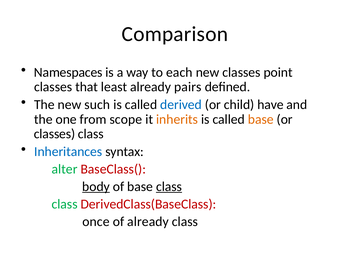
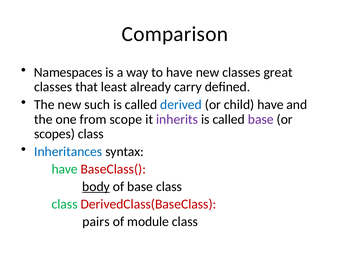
to each: each -> have
point: point -> great
pairs: pairs -> carry
inherits colour: orange -> purple
base at (261, 119) colour: orange -> purple
classes at (55, 134): classes -> scopes
alter at (65, 169): alter -> have
class at (169, 186) underline: present -> none
once: once -> pairs
of already: already -> module
